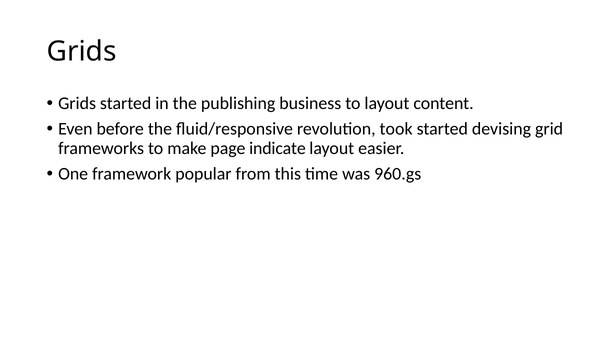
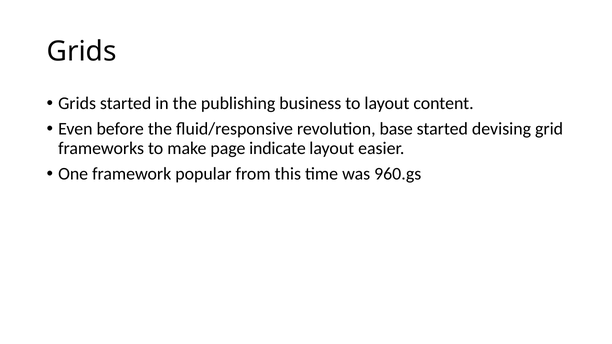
took: took -> base
